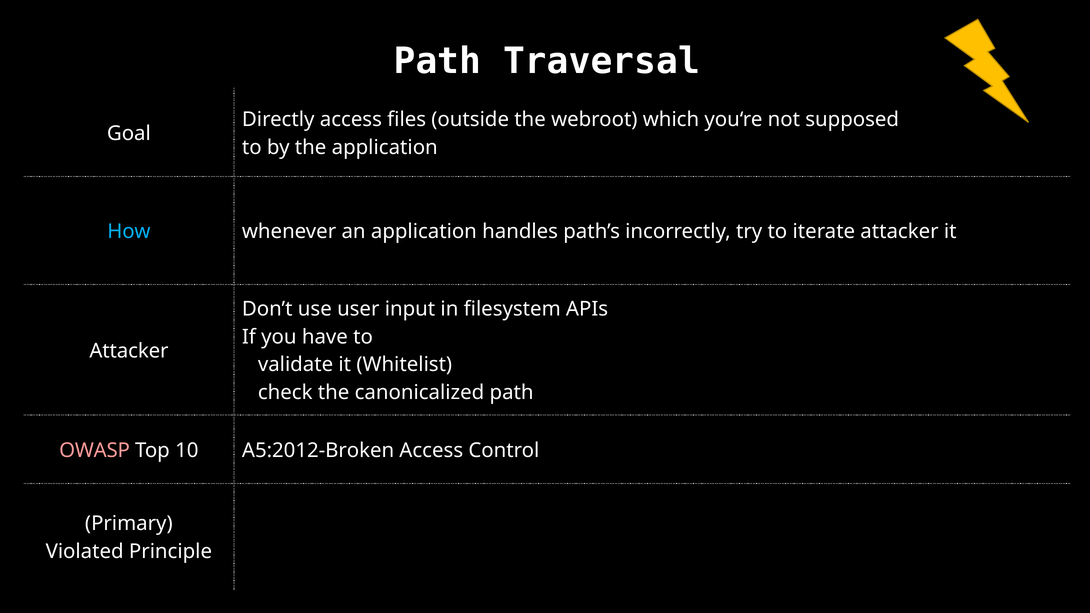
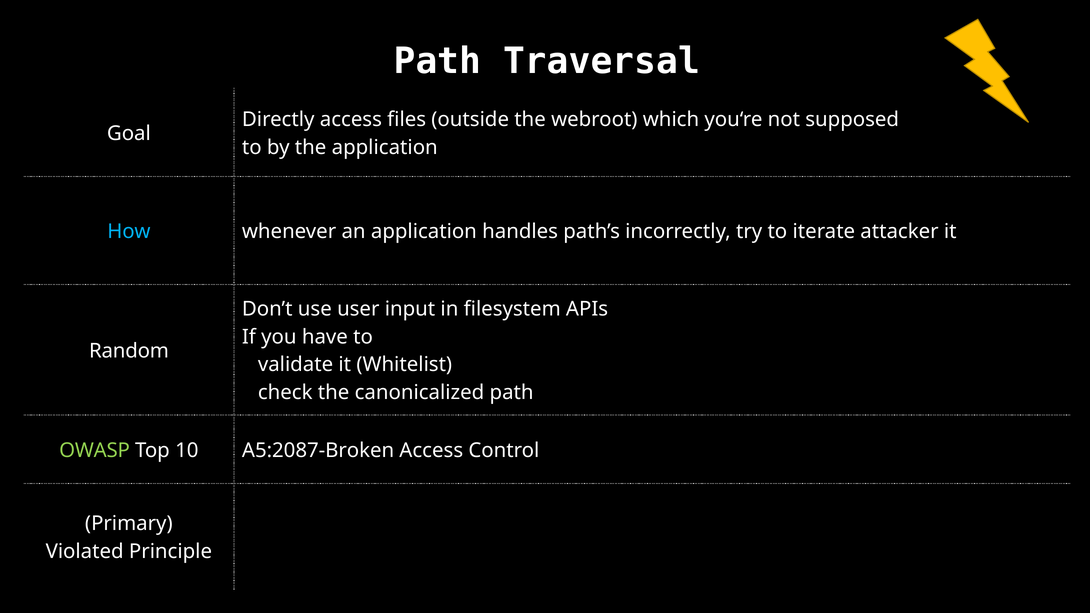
Attacker at (129, 351): Attacker -> Random
OWASP colour: pink -> light green
A5:2012-Broken: A5:2012-Broken -> A5:2087-Broken
